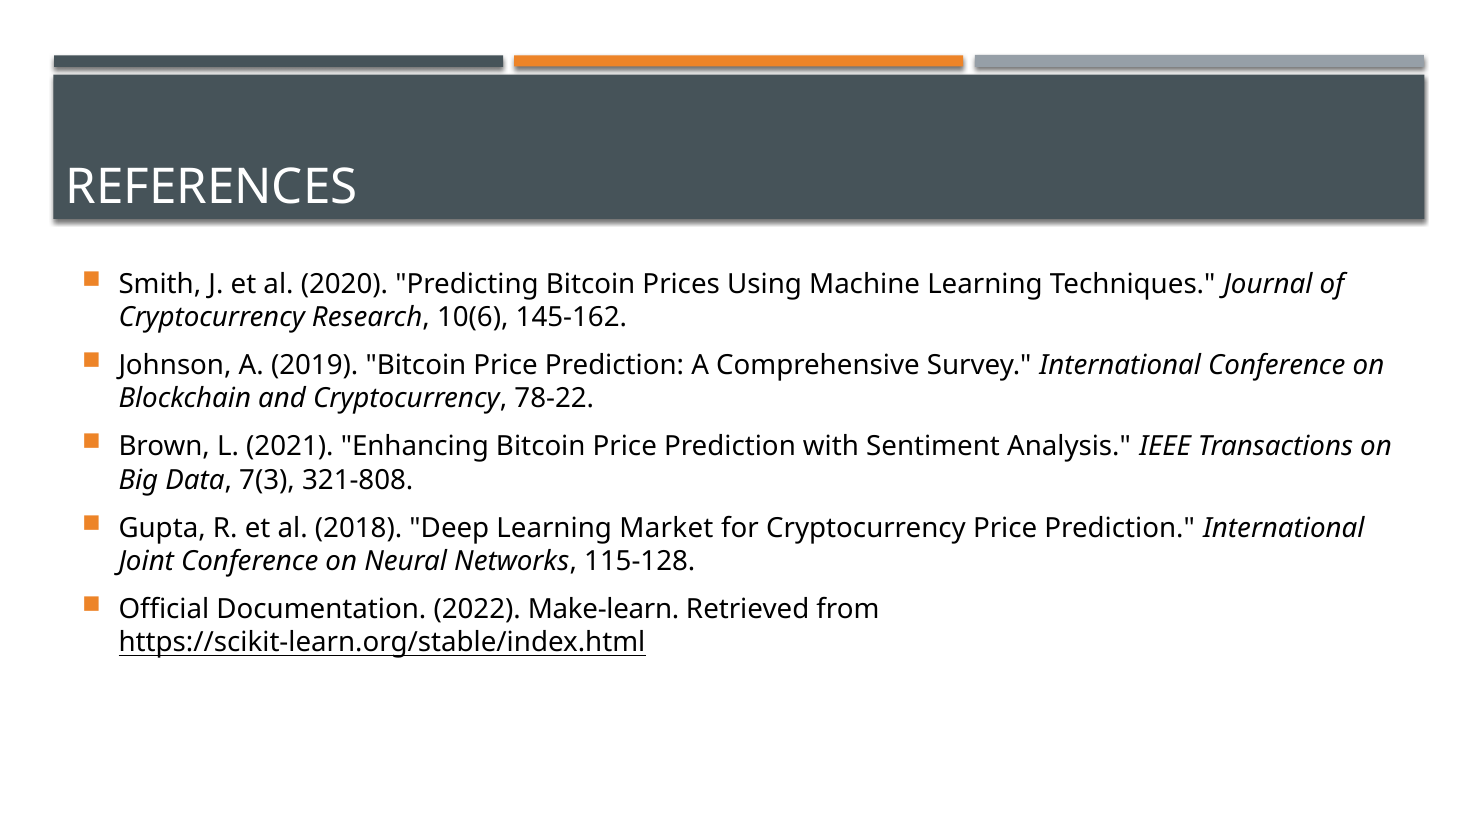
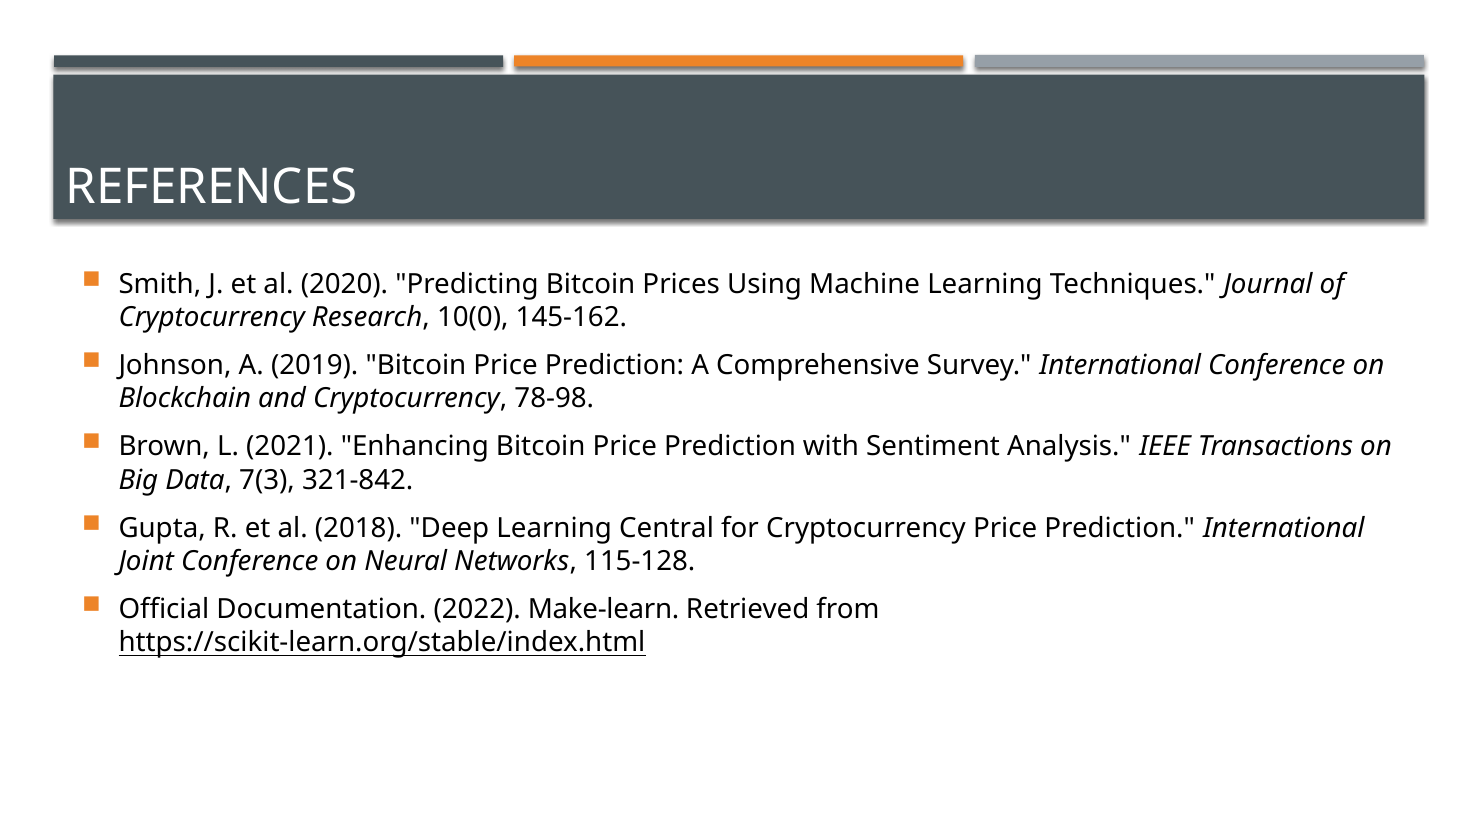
10(6: 10(6 -> 10(0
78-22: 78-22 -> 78-98
321-808: 321-808 -> 321-842
Market: Market -> Central
